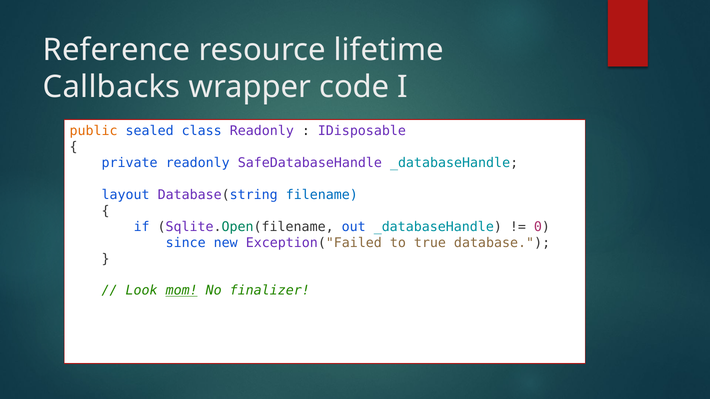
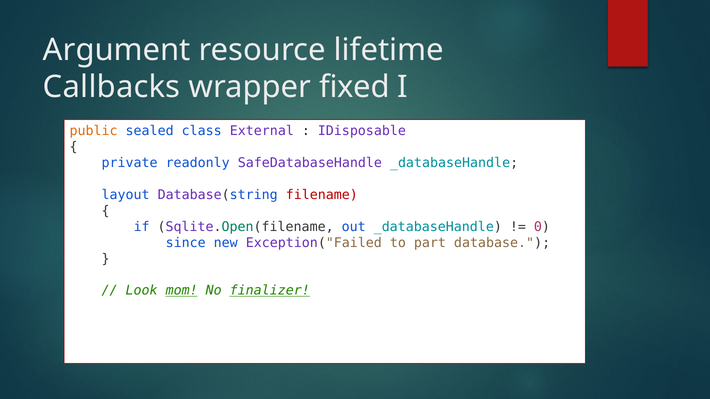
Reference: Reference -> Argument
code: code -> fixed
class Readonly: Readonly -> External
filename colour: blue -> red
true: true -> part
finalizer underline: none -> present
